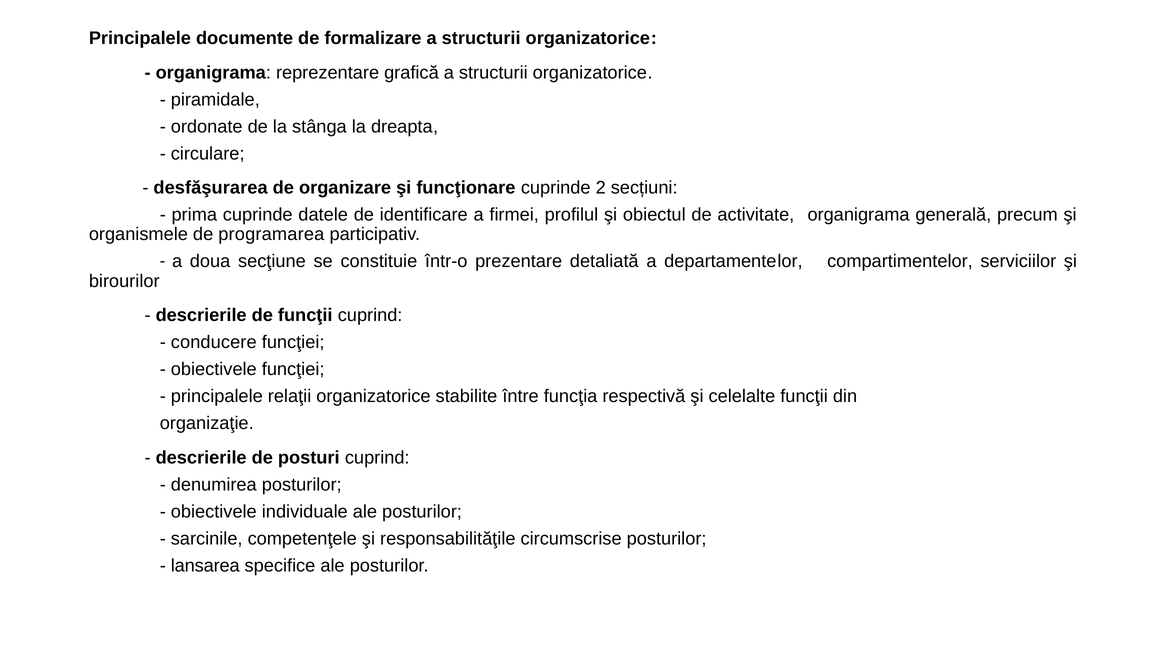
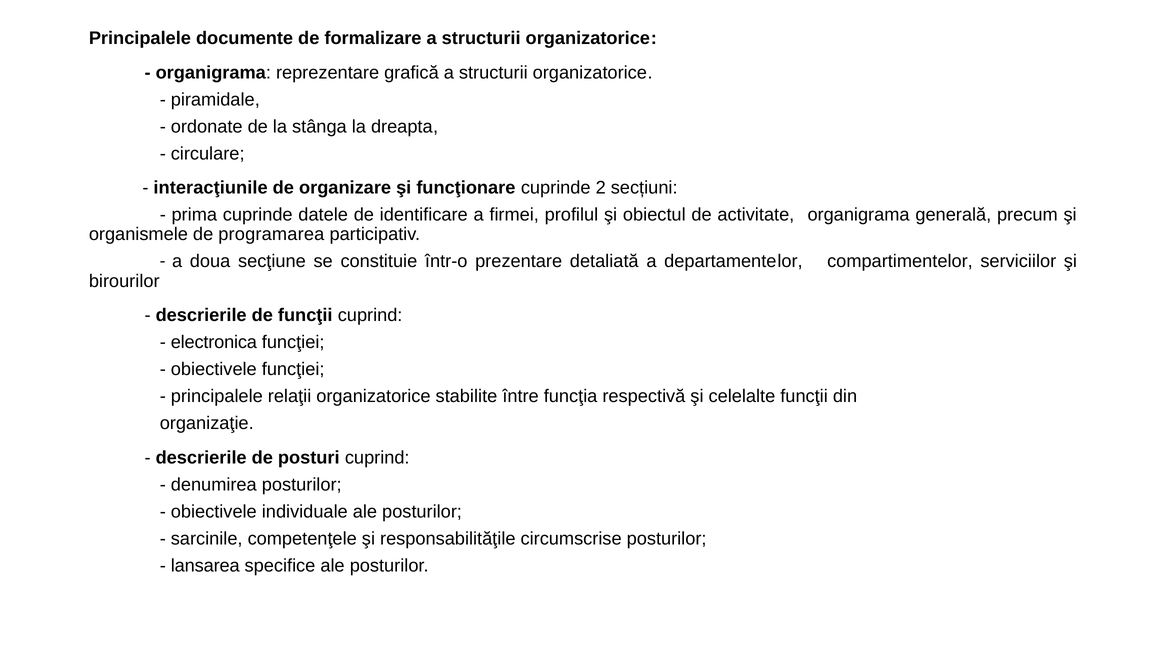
desfăşurarea: desfăşurarea -> interacţiunile
conducere: conducere -> electronica
